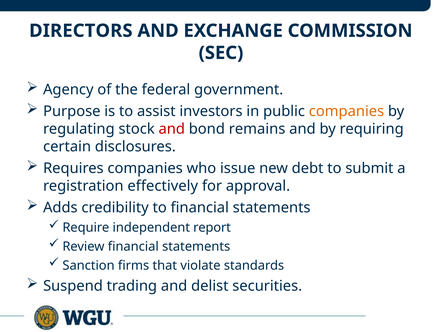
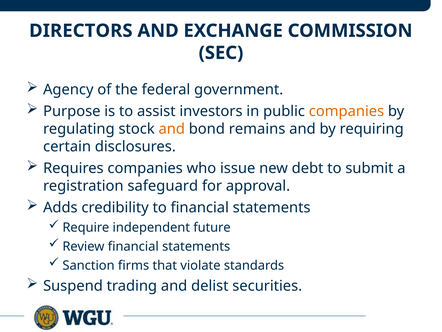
and at (172, 129) colour: red -> orange
effectively: effectively -> safeguard
report: report -> future
